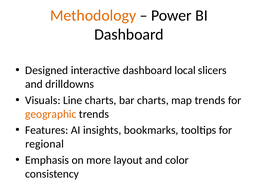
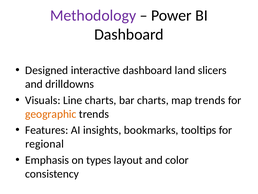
Methodology colour: orange -> purple
local: local -> land
more: more -> types
